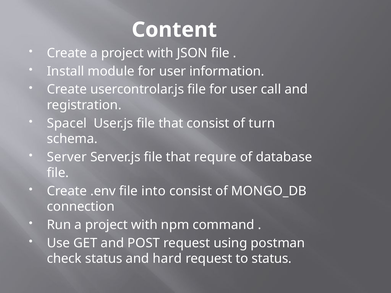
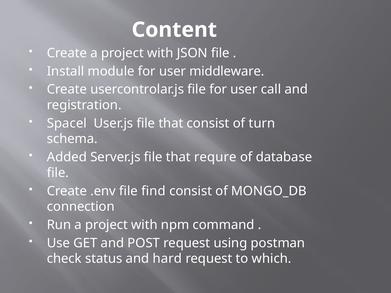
information: information -> middleware
Server: Server -> Added
into: into -> find
to status: status -> which
